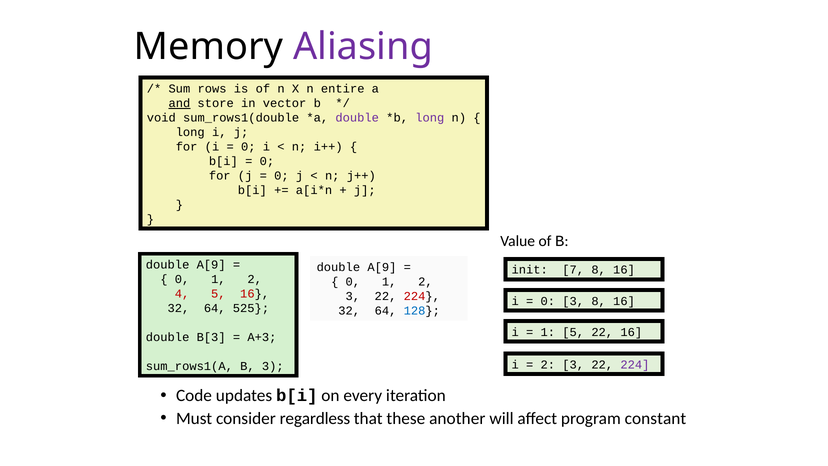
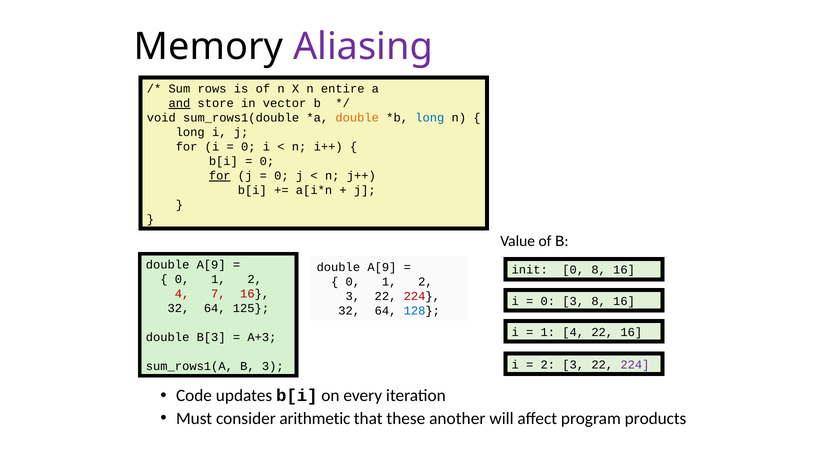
double at (357, 118) colour: purple -> orange
long at (430, 118) colour: purple -> blue
for at (220, 176) underline: none -> present
init 7: 7 -> 0
4 5: 5 -> 7
525: 525 -> 125
1 5: 5 -> 4
regardless: regardless -> arithmetic
constant: constant -> products
